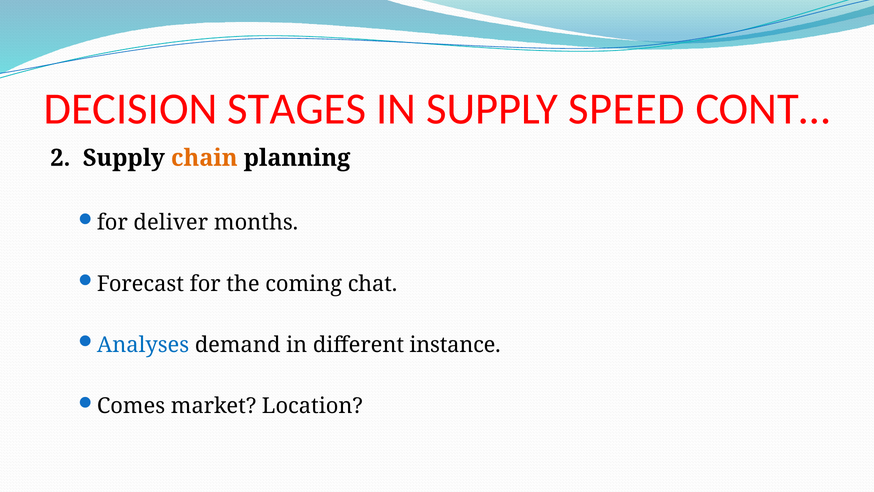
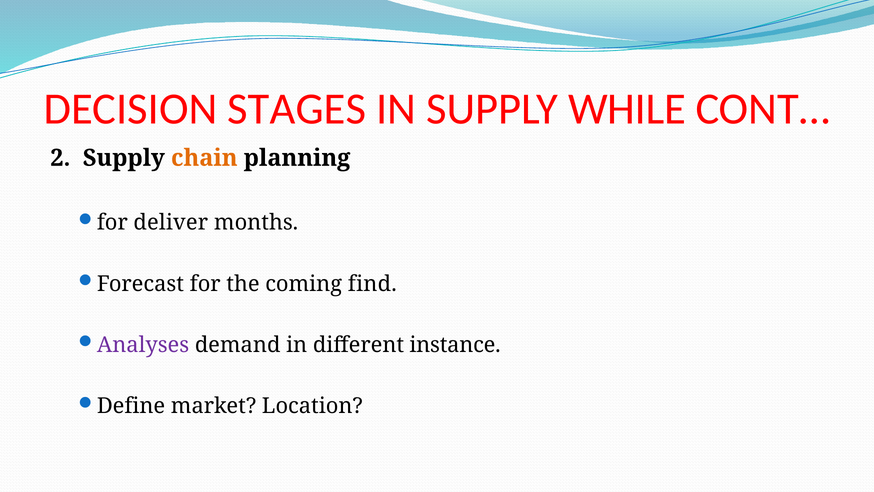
SPEED: SPEED -> WHILE
chat: chat -> find
Analyses colour: blue -> purple
Comes: Comes -> Define
